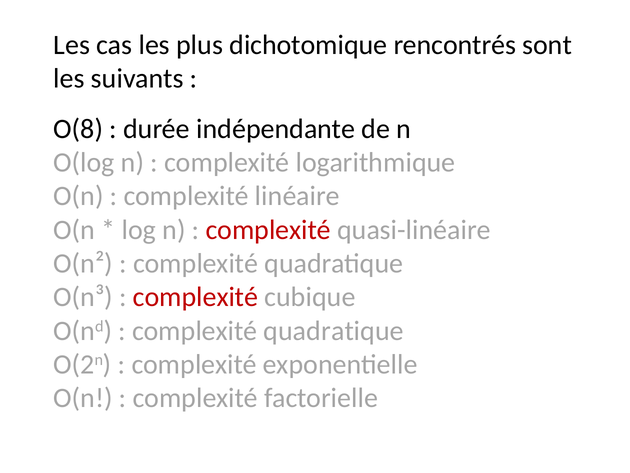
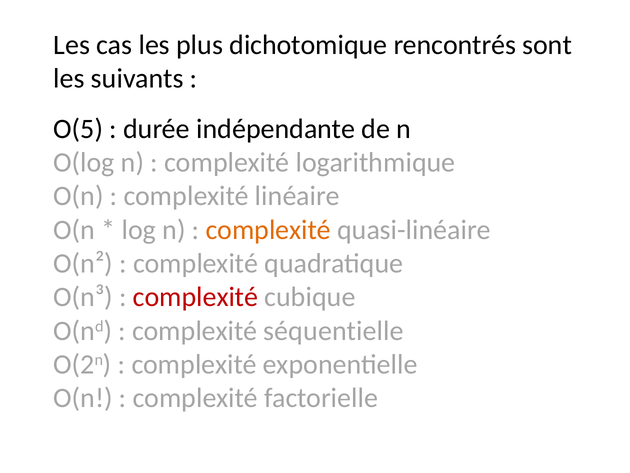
O(8: O(8 -> O(5
complexité at (268, 230) colour: red -> orange
quadratique at (334, 330): quadratique -> séquentielle
